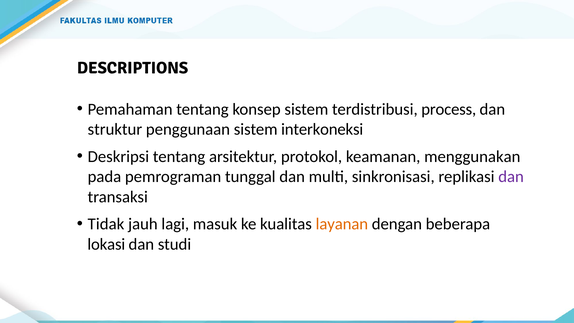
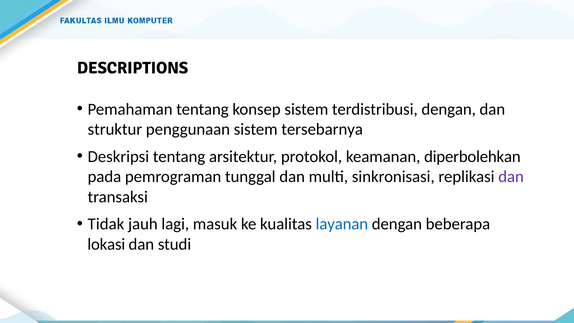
terdistribusi process: process -> dengan
interkoneksi: interkoneksi -> tersebarnya
menggunakan: menggunakan -> diperbolehkan
layanan colour: orange -> blue
